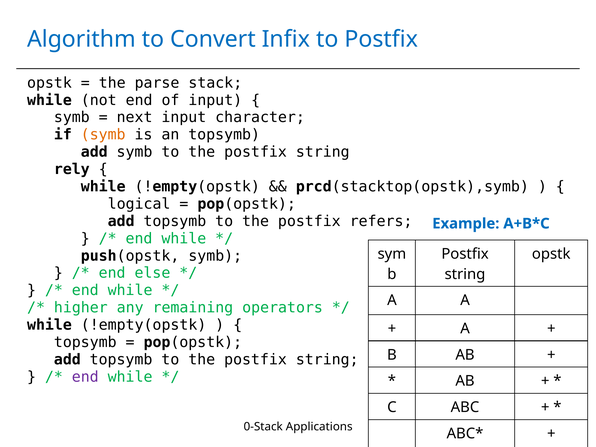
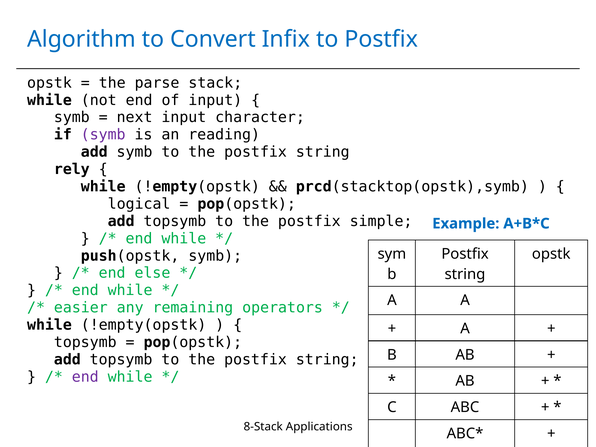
symb at (103, 135) colour: orange -> purple
an topsymb: topsymb -> reading
refers: refers -> simple
higher: higher -> easier
0-Stack: 0-Stack -> 8-Stack
